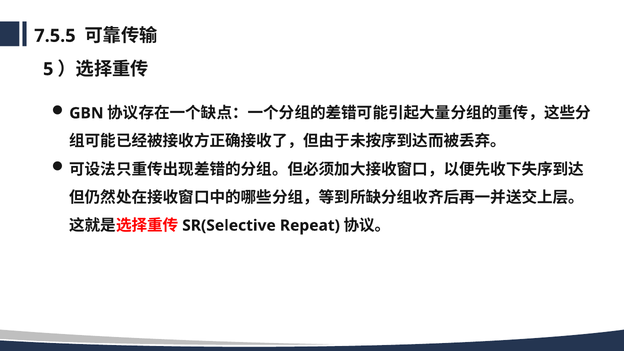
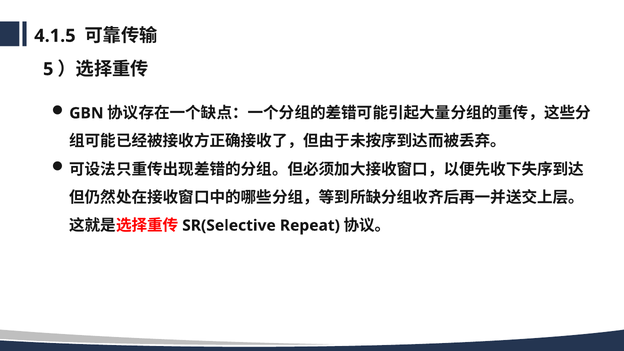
7.5.5: 7.5.5 -> 4.1.5
